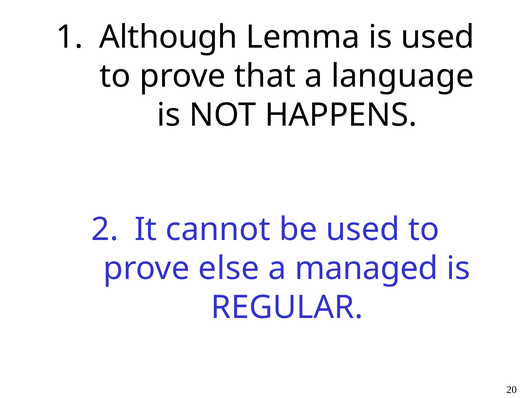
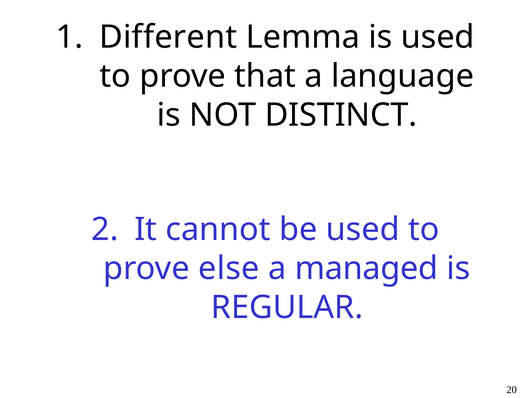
Although: Although -> Different
HAPPENS: HAPPENS -> DISTINCT
